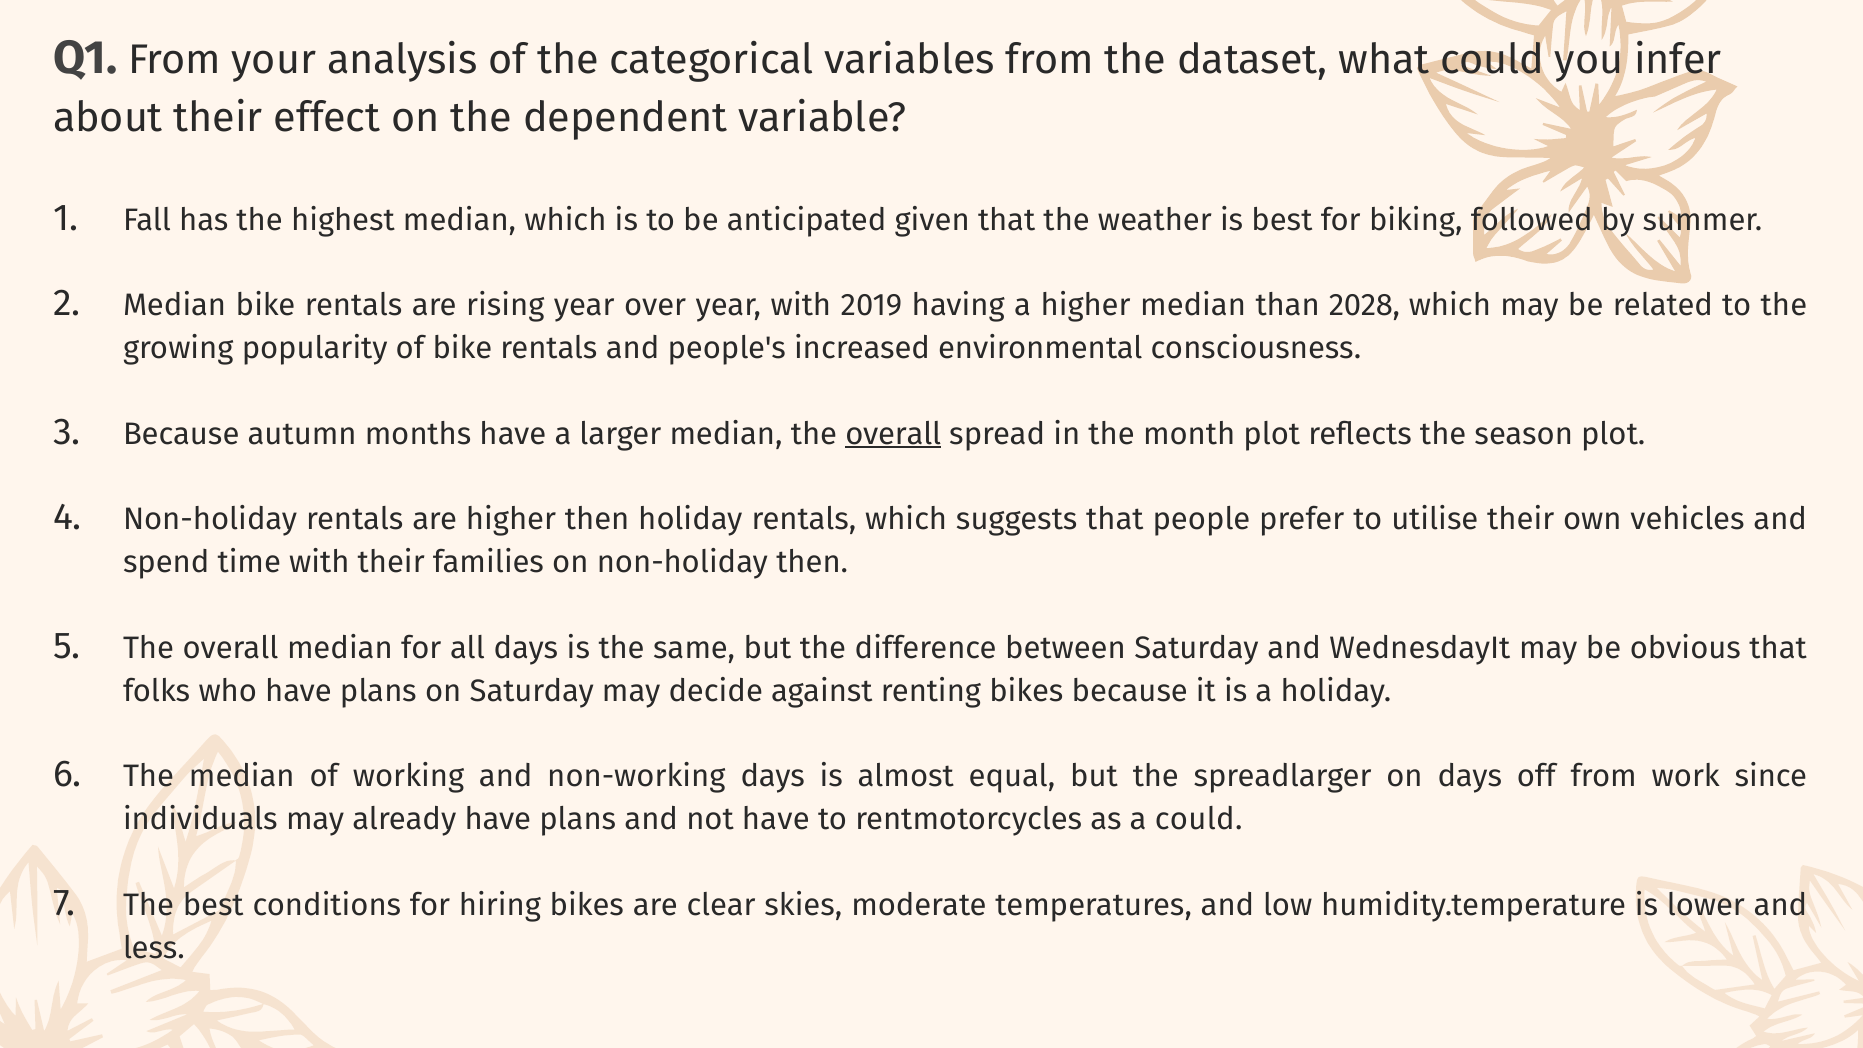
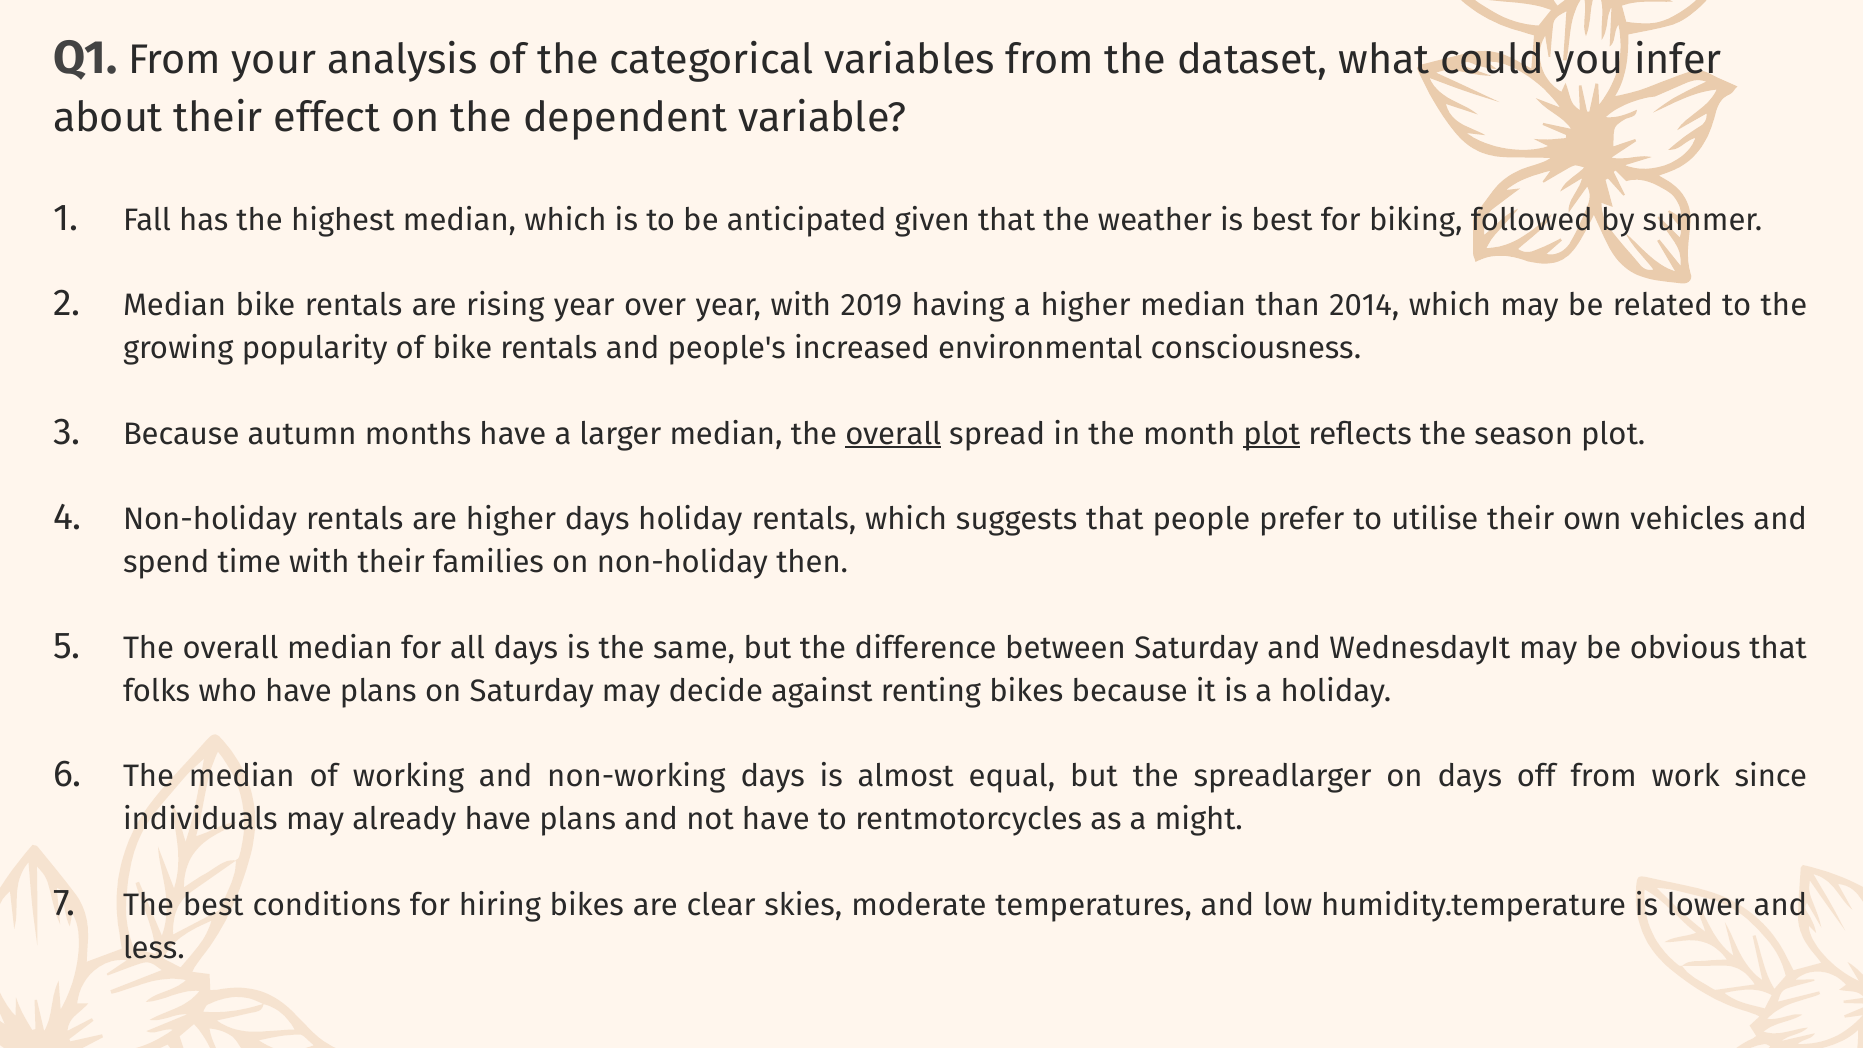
2028: 2028 -> 2014
plot at (1272, 434) underline: none -> present
higher then: then -> days
a could: could -> might
